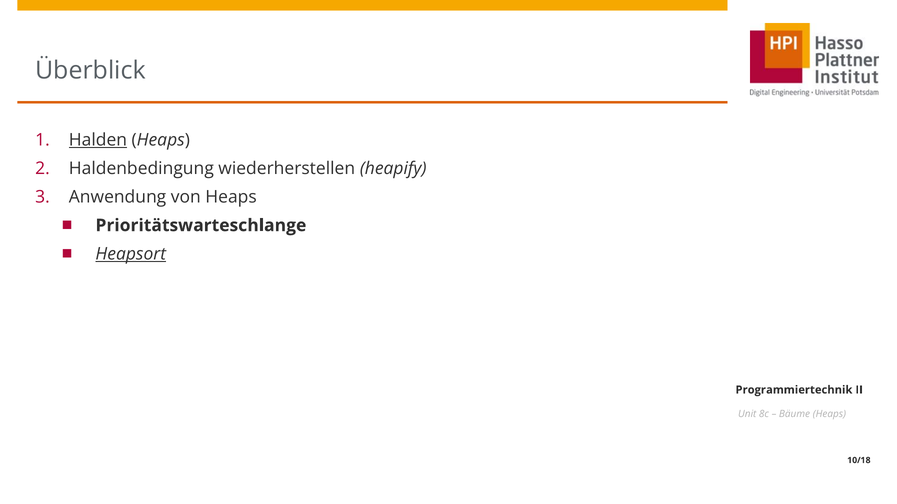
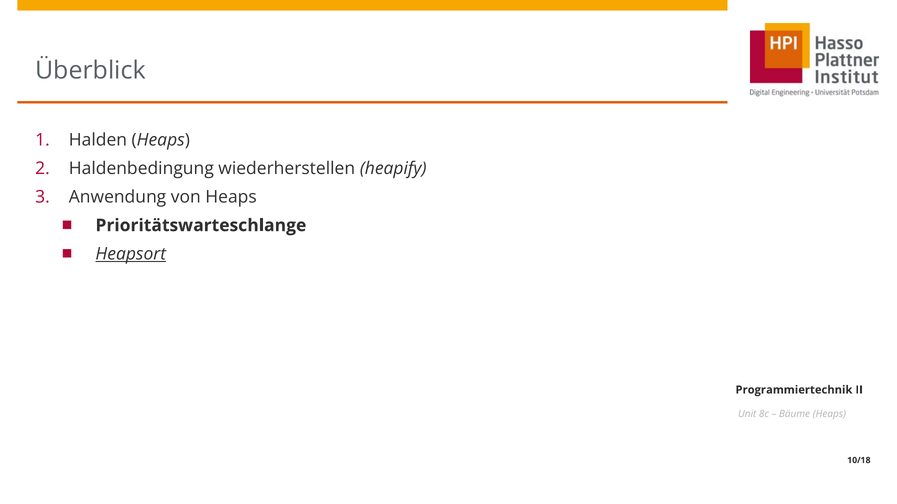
Halden underline: present -> none
